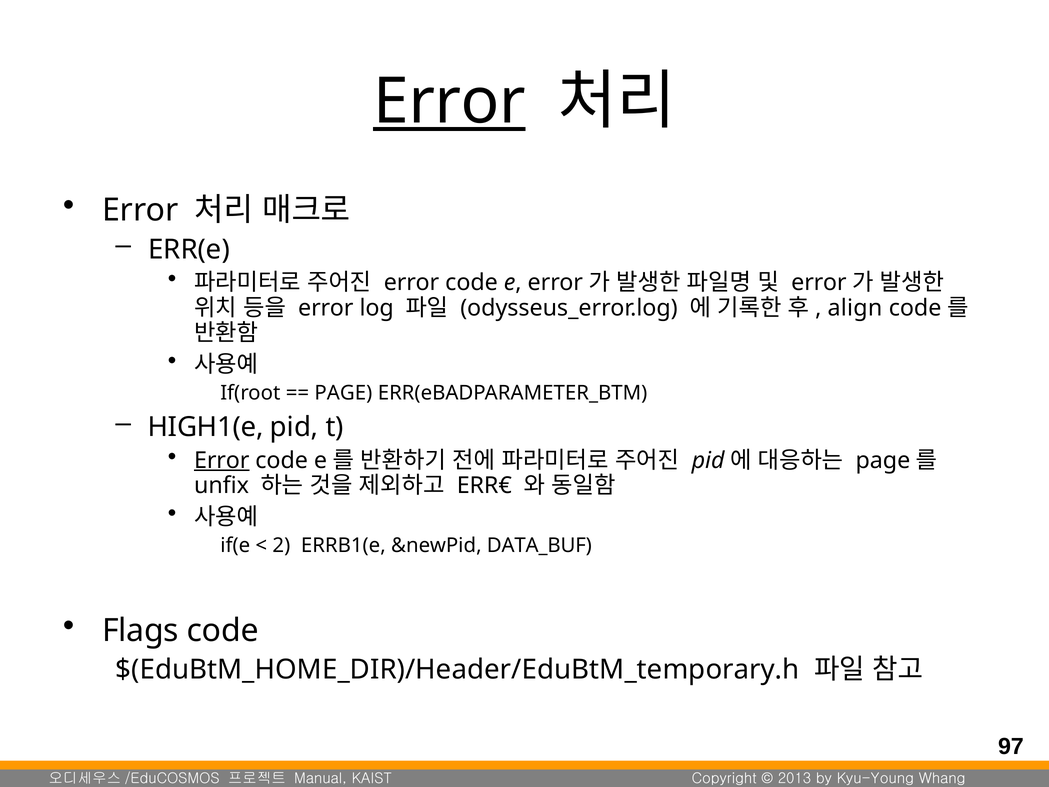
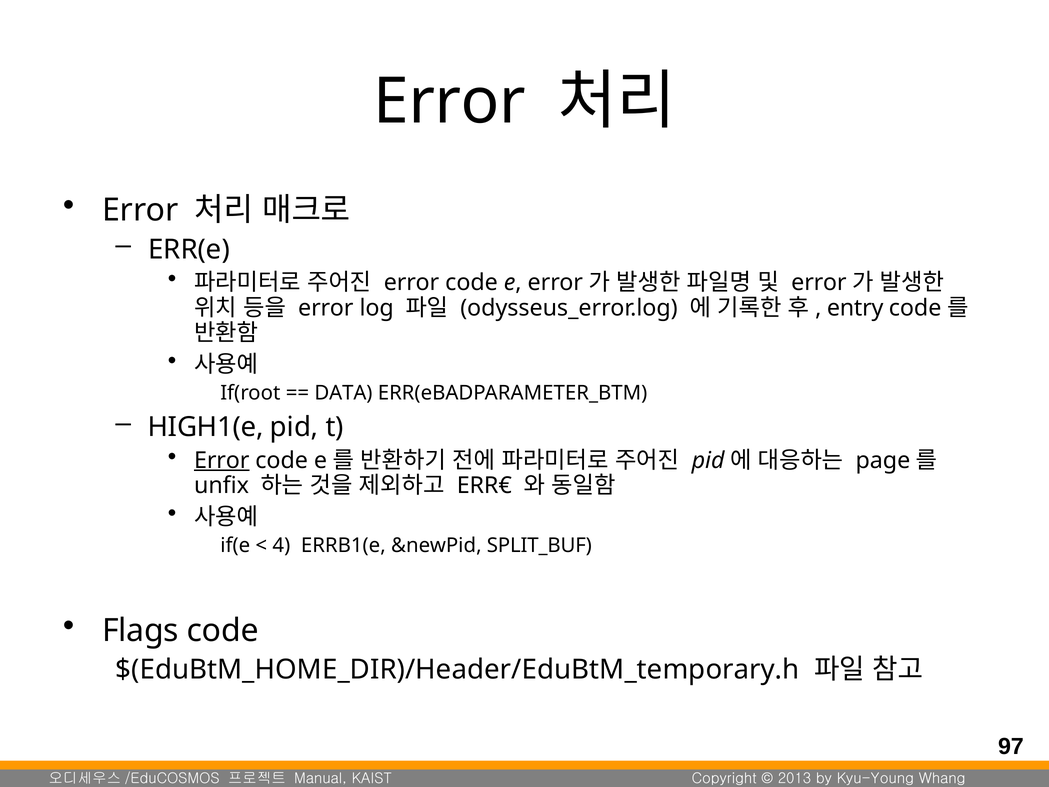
Error at (450, 102) underline: present -> none
align: align -> entry
PAGE: PAGE -> DATA
2: 2 -> 4
DATA_BUF: DATA_BUF -> SPLIT_BUF
